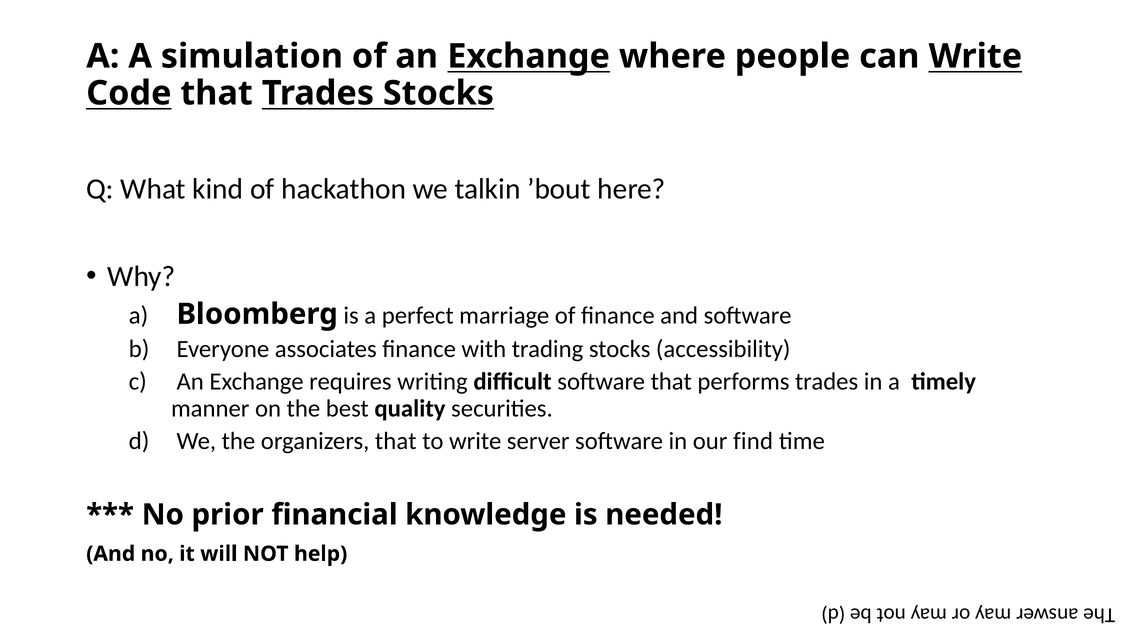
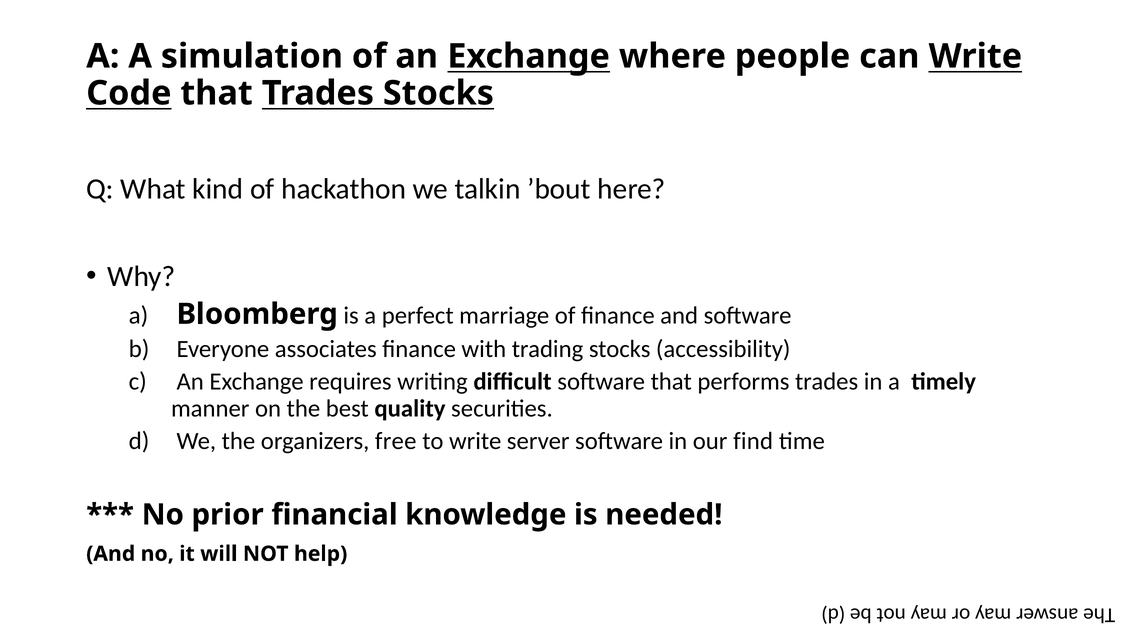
organizers that: that -> free
